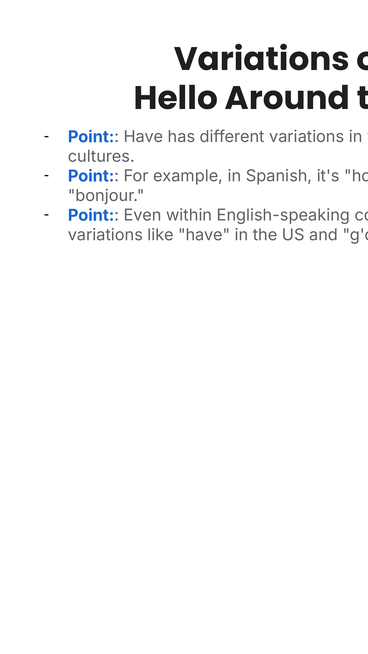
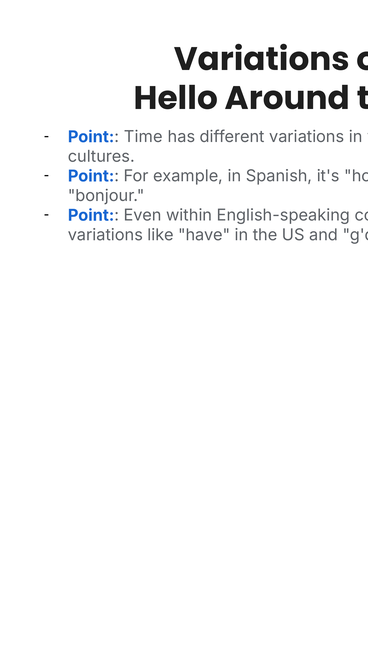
Point Have: Have -> Time
